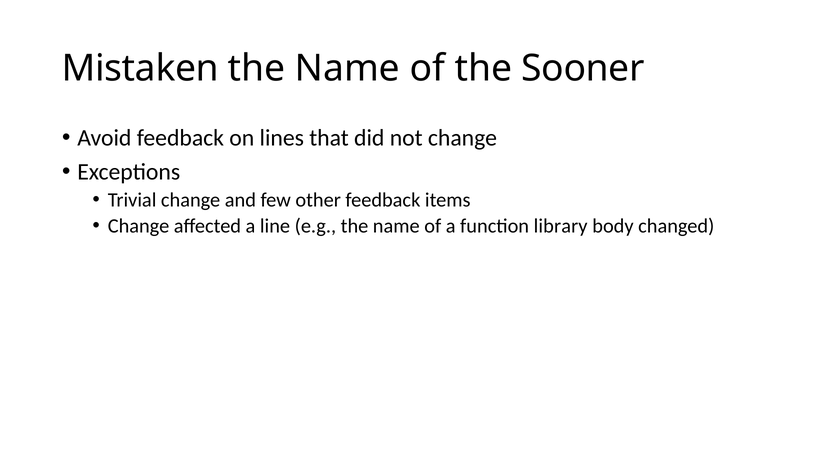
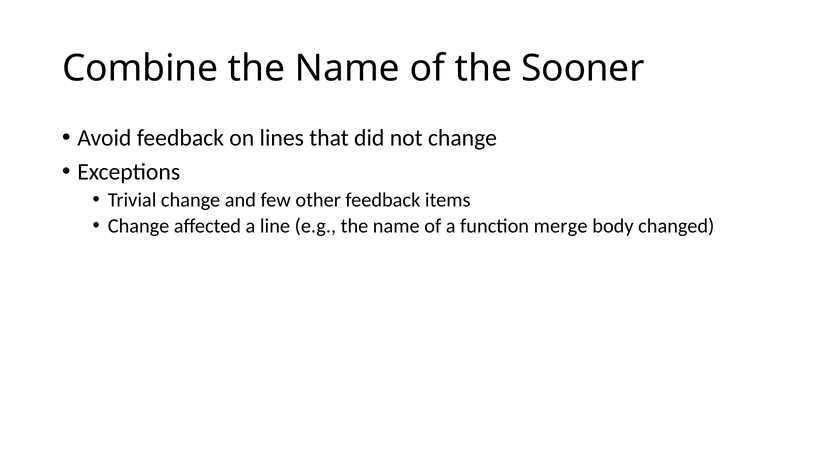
Mistaken: Mistaken -> Combine
library: library -> merge
